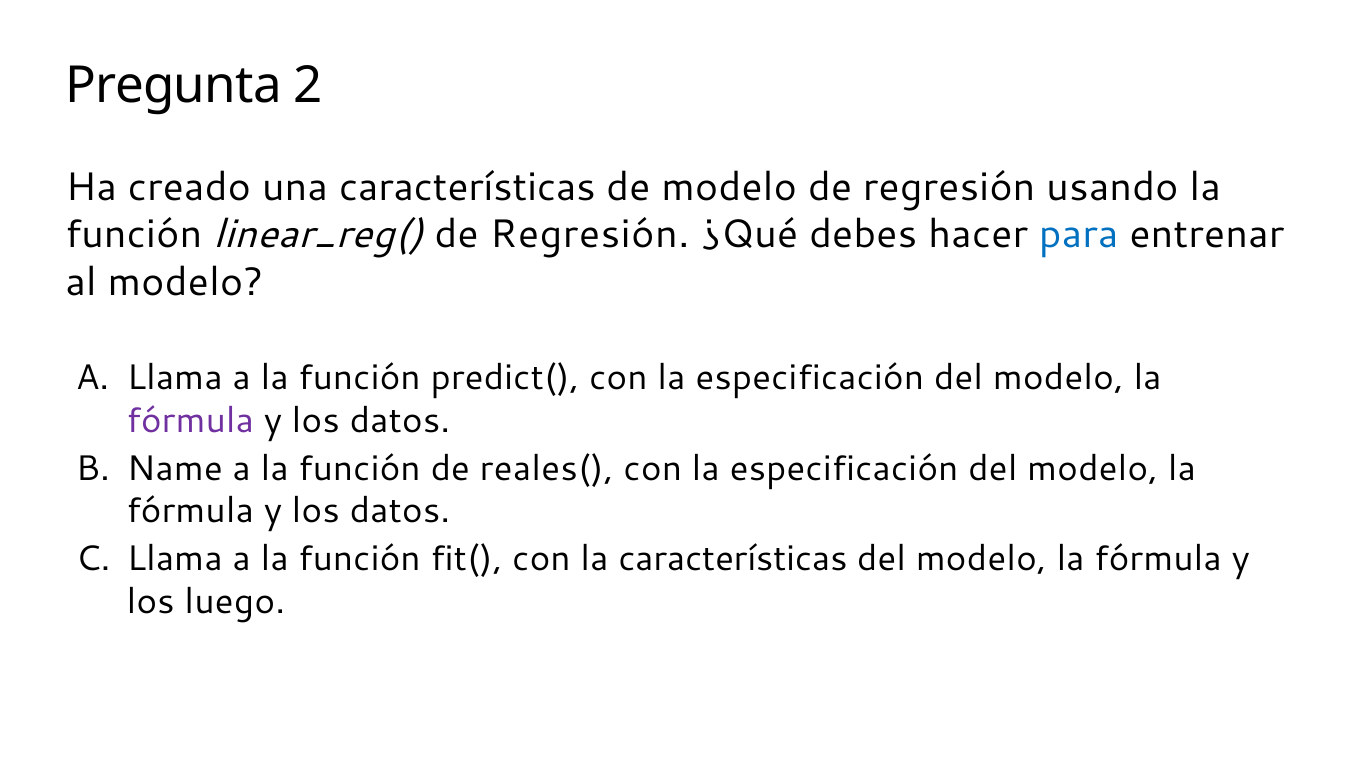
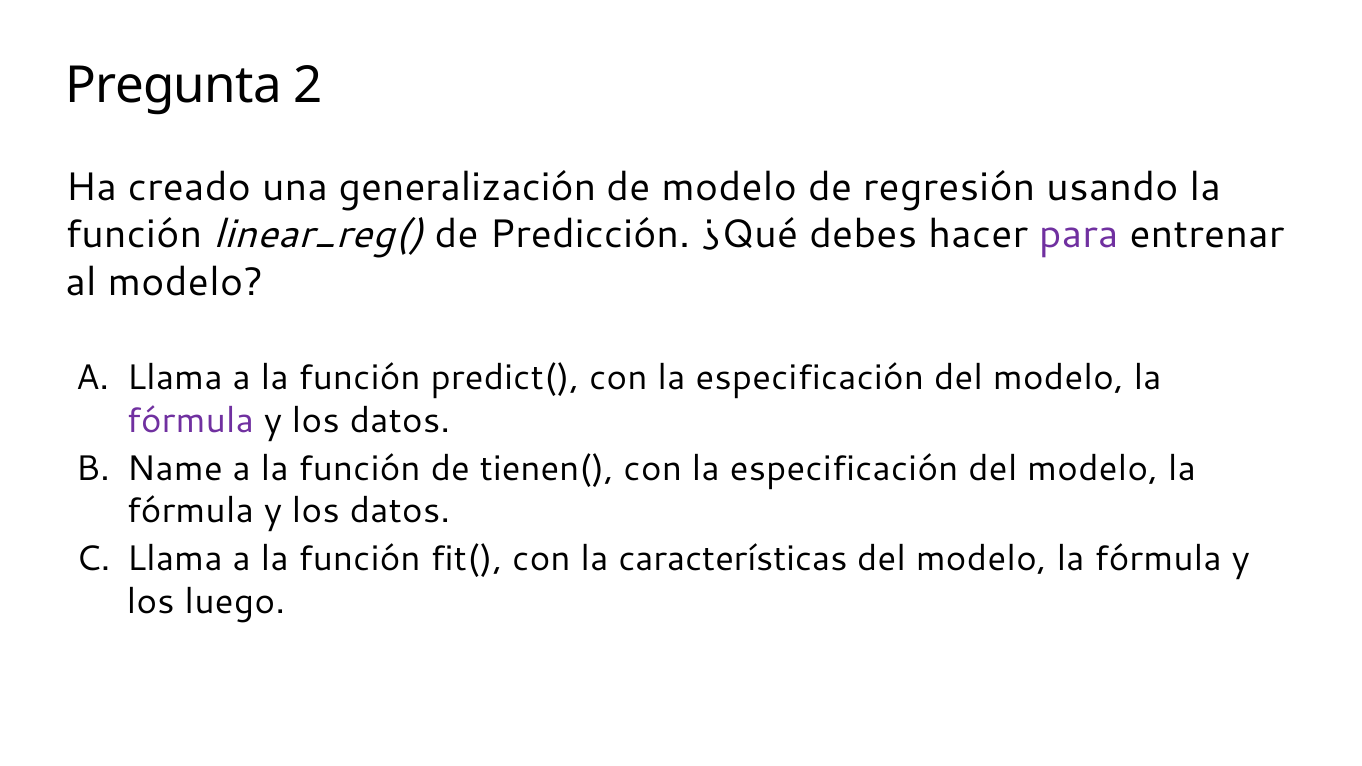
una características: características -> generalización
linear_reg( de Regresión: Regresión -> Predicción
para colour: blue -> purple
reales(: reales( -> tienen(
